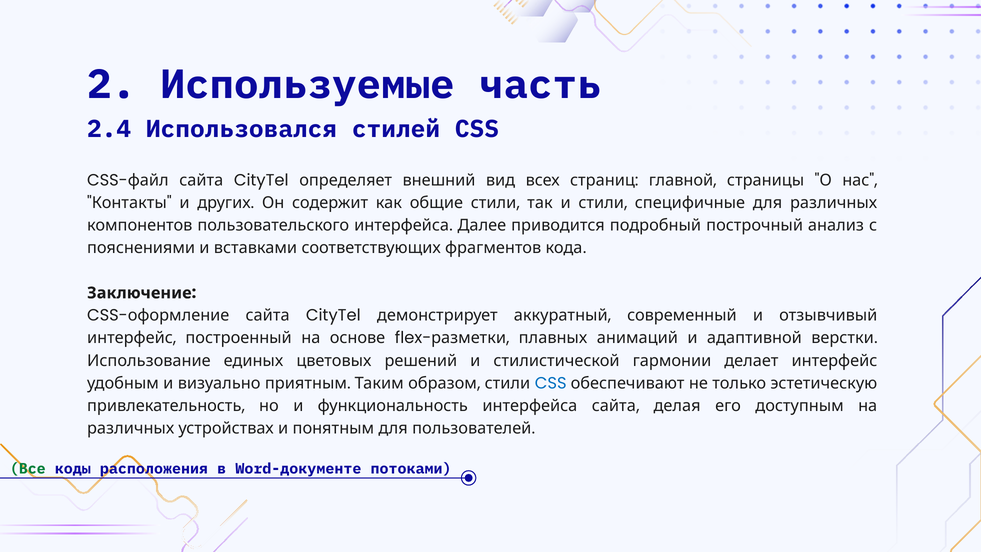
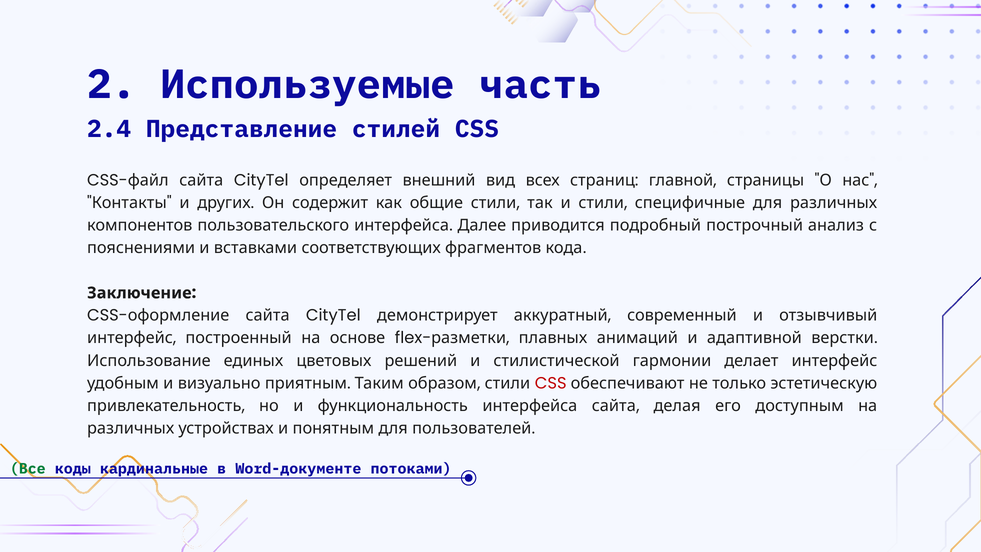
Использовался: Использовался -> Представление
CSS at (551, 383) colour: blue -> red
расположения: расположения -> кардинальные
